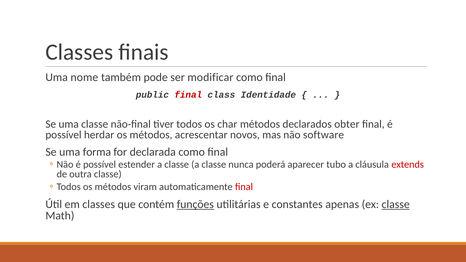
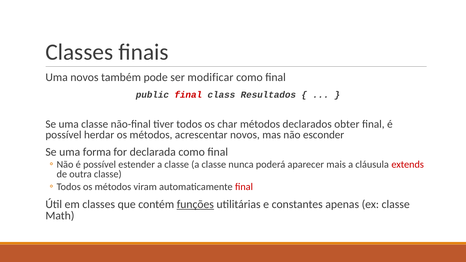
Uma nome: nome -> novos
Identidade: Identidade -> Resultados
software: software -> esconder
tubo: tubo -> mais
classe at (396, 204) underline: present -> none
